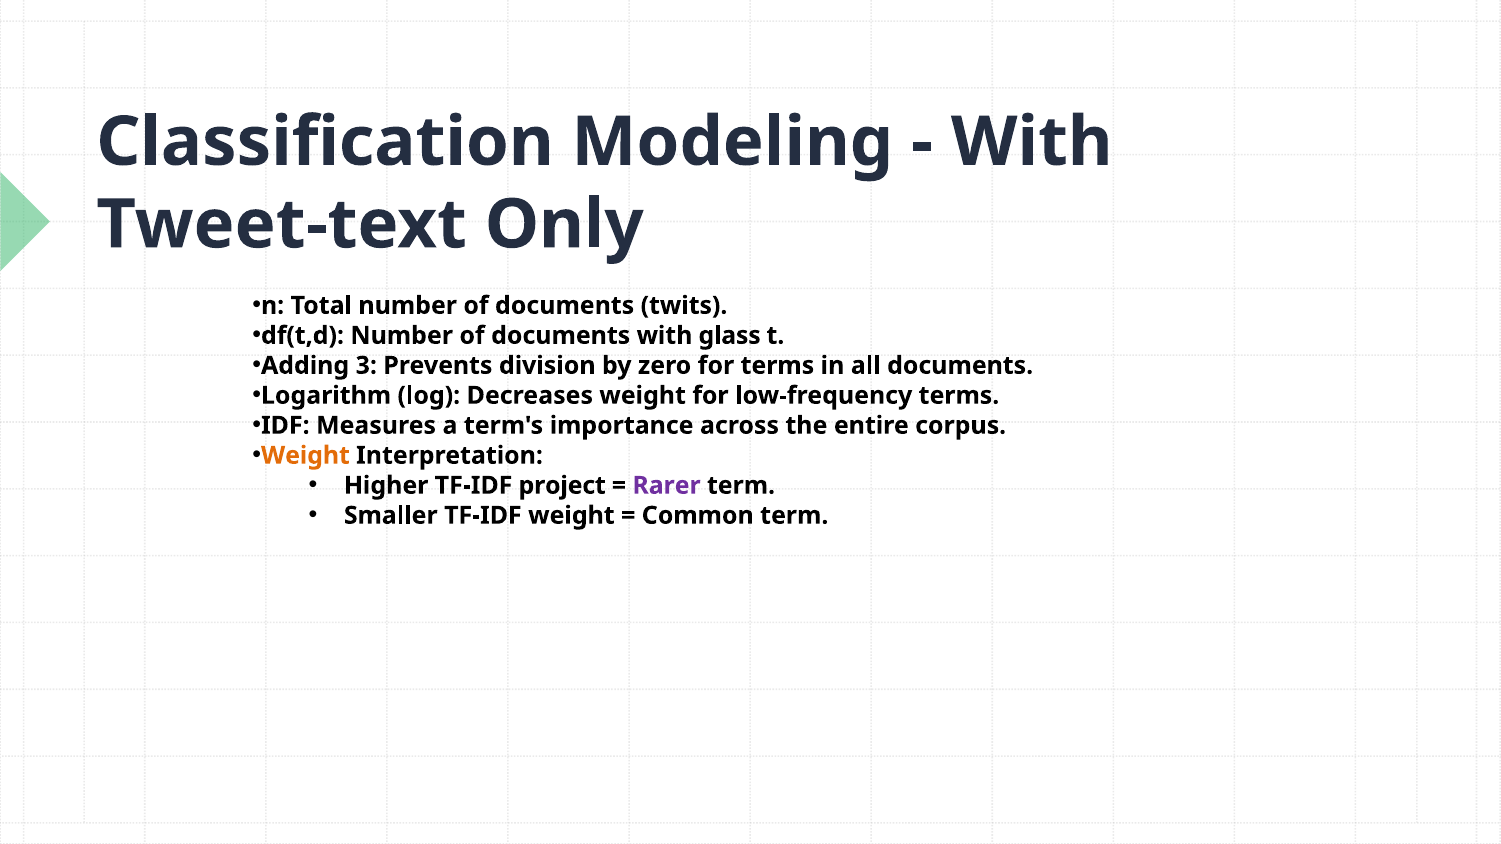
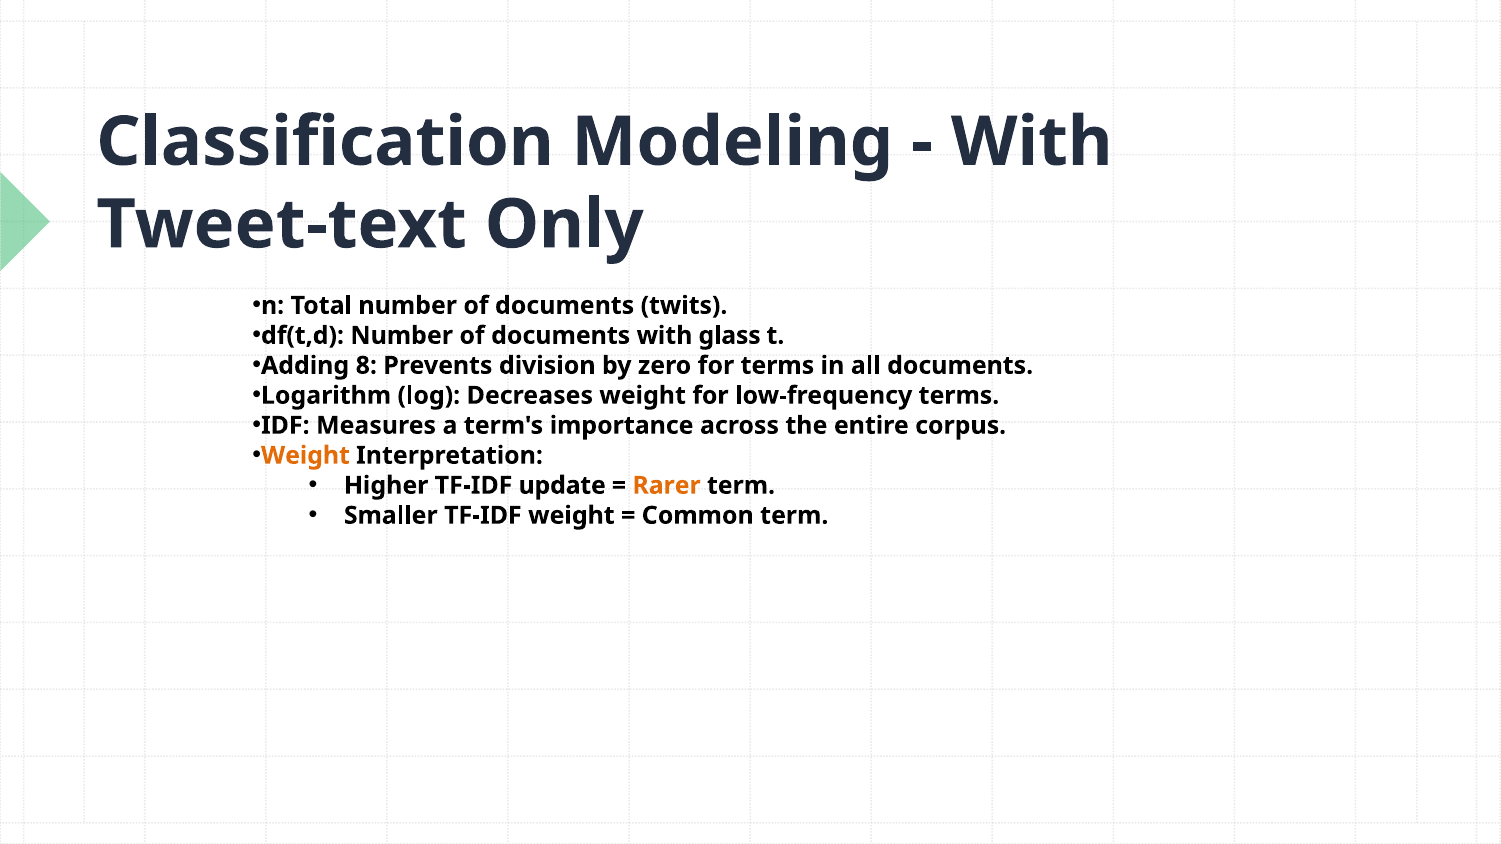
3: 3 -> 8
project: project -> update
Rarer colour: purple -> orange
